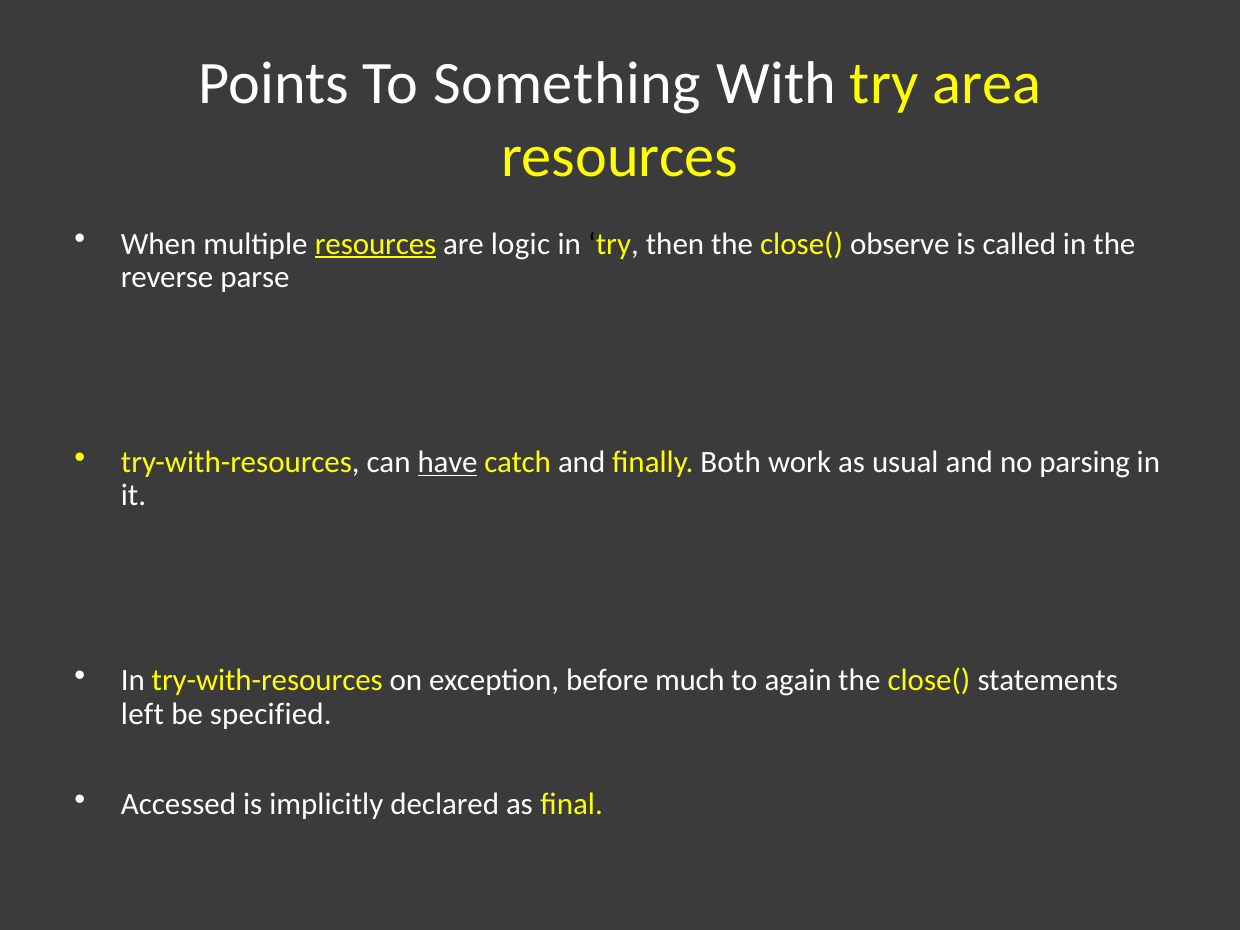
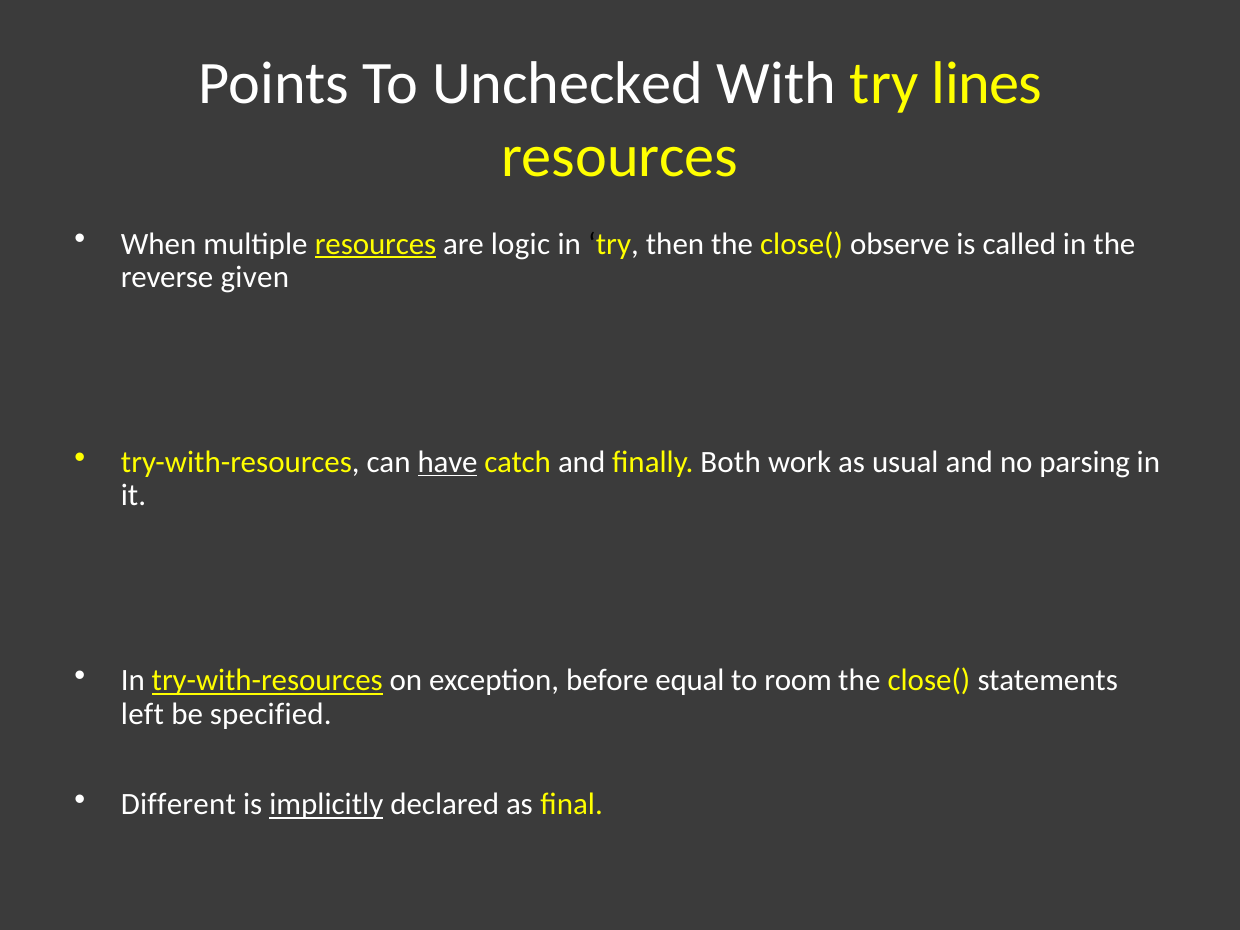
Something: Something -> Unchecked
area: area -> lines
parse: parse -> given
try-with-resources at (267, 680) underline: none -> present
much: much -> equal
again: again -> room
Accessed: Accessed -> Different
implicitly underline: none -> present
